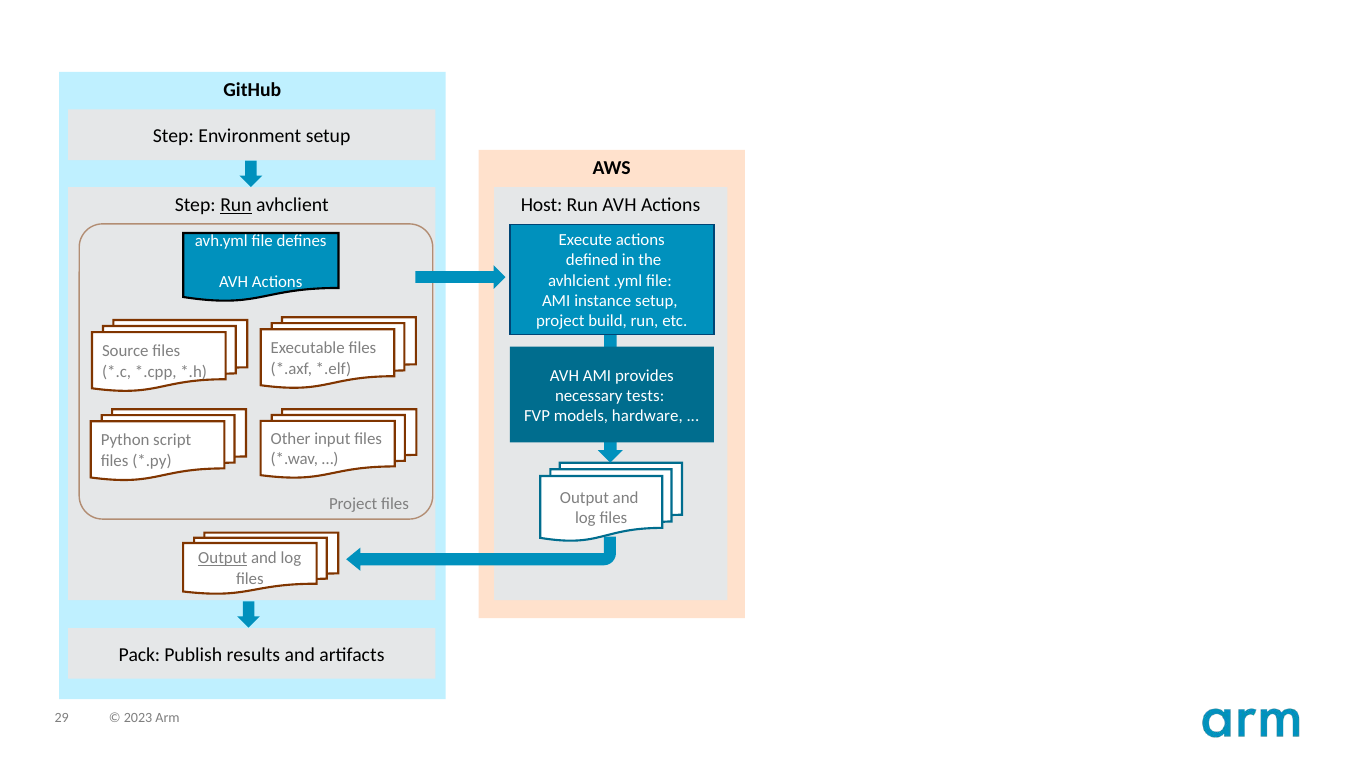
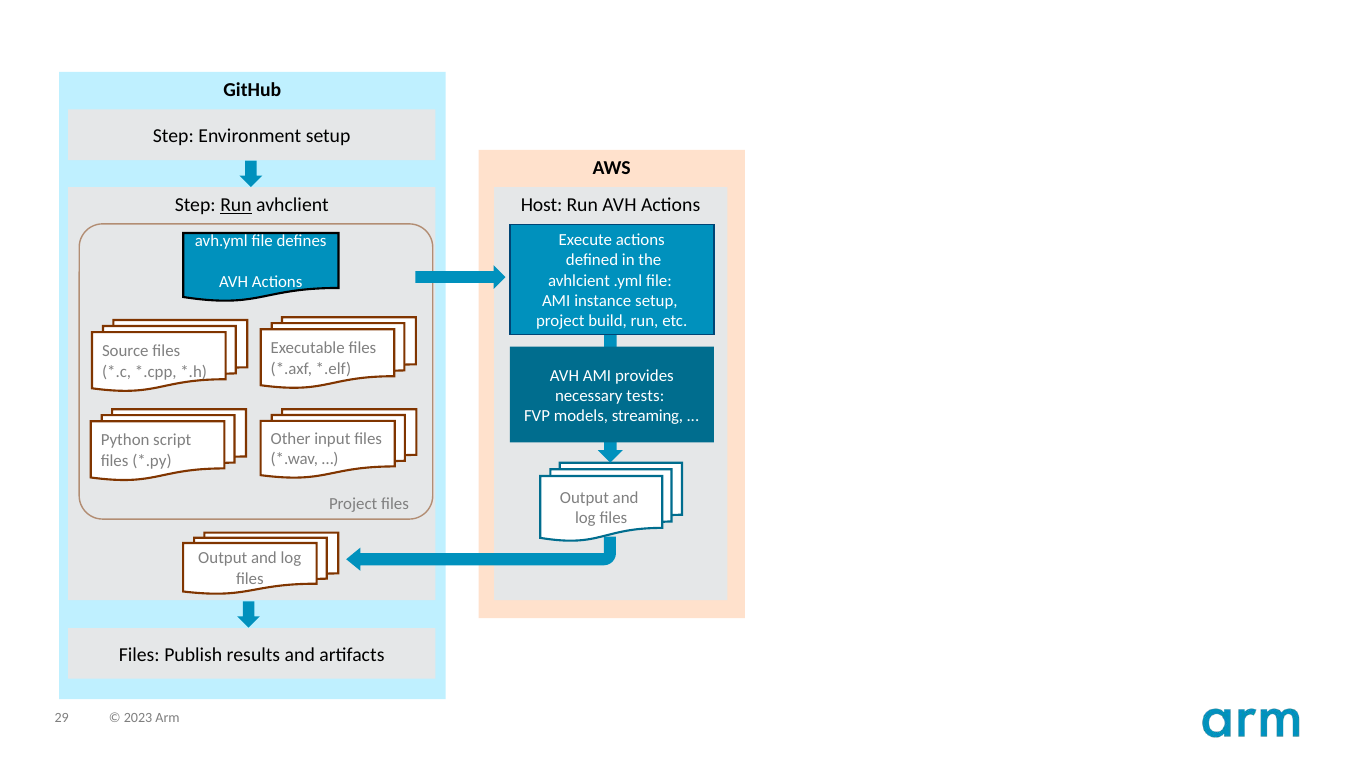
hardware: hardware -> streaming
Output at (223, 559) underline: present -> none
Pack at (139, 655): Pack -> Files
